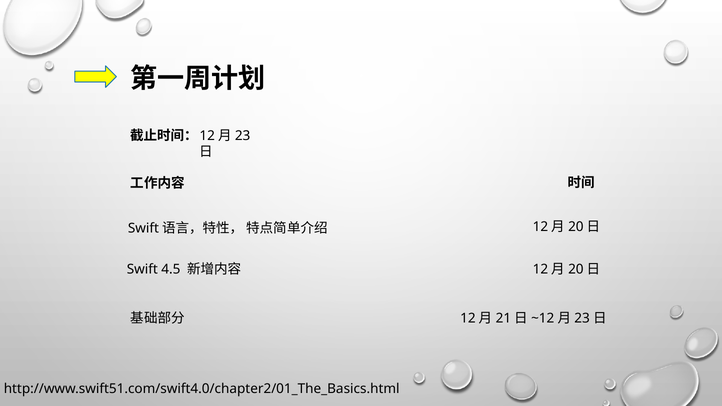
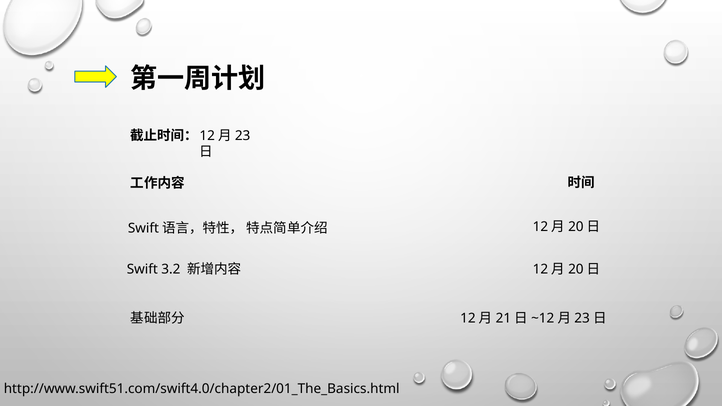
4.5: 4.5 -> 3.2
